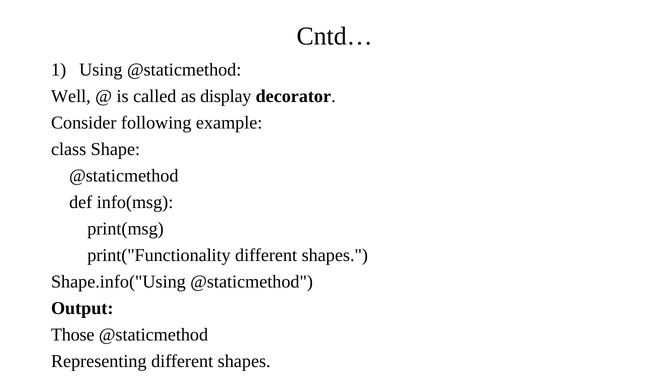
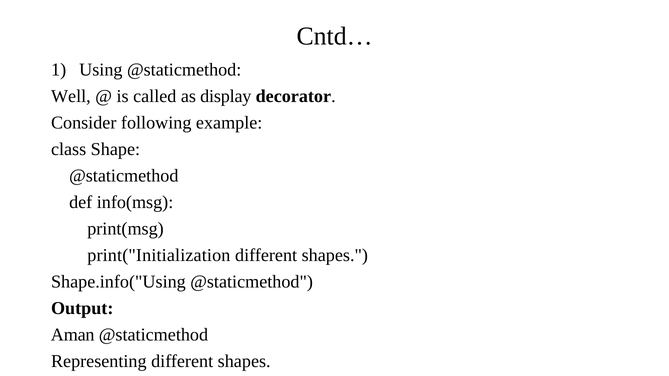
print("Functionality: print("Functionality -> print("Initialization
Those: Those -> Aman
